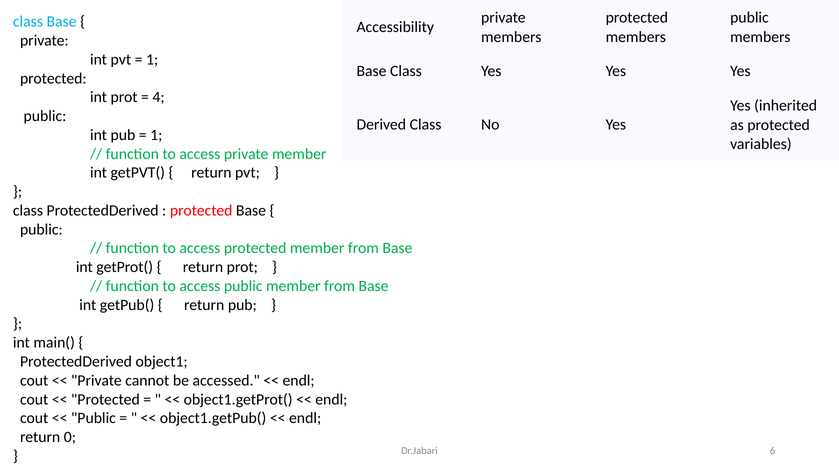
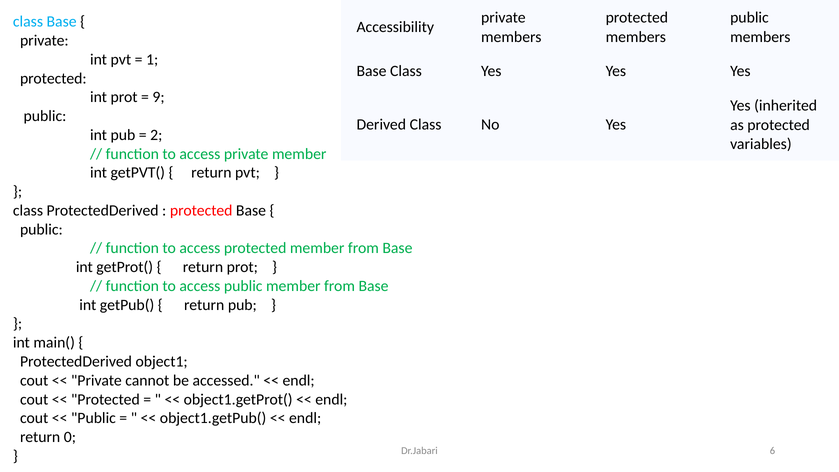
4: 4 -> 9
1 at (156, 135): 1 -> 2
